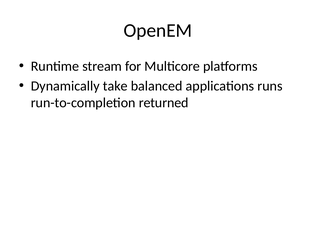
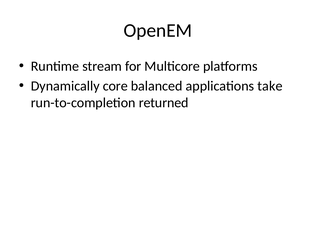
take: take -> core
runs: runs -> take
